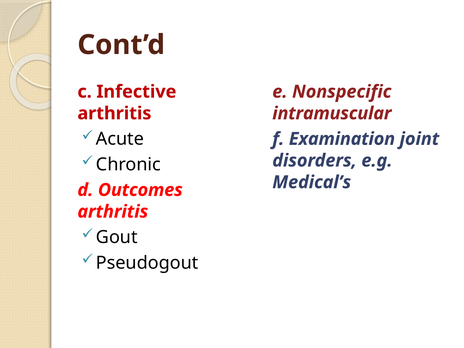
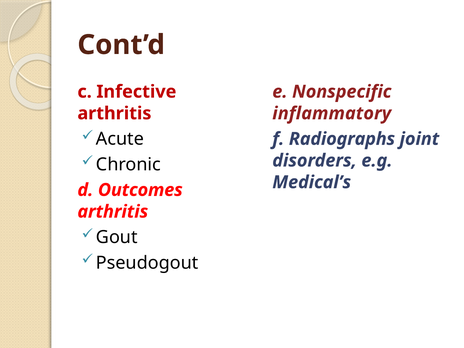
intramuscular: intramuscular -> inflammatory
Examination: Examination -> Radiographs
